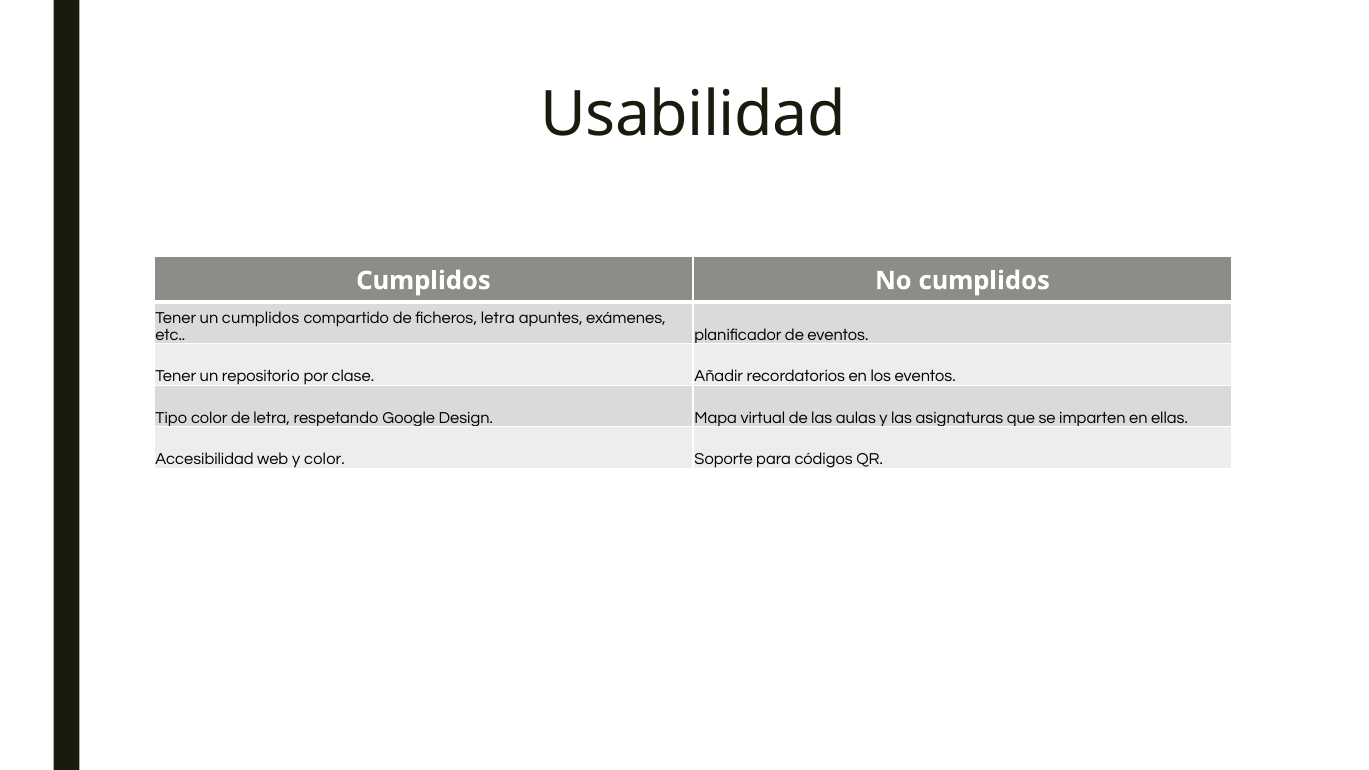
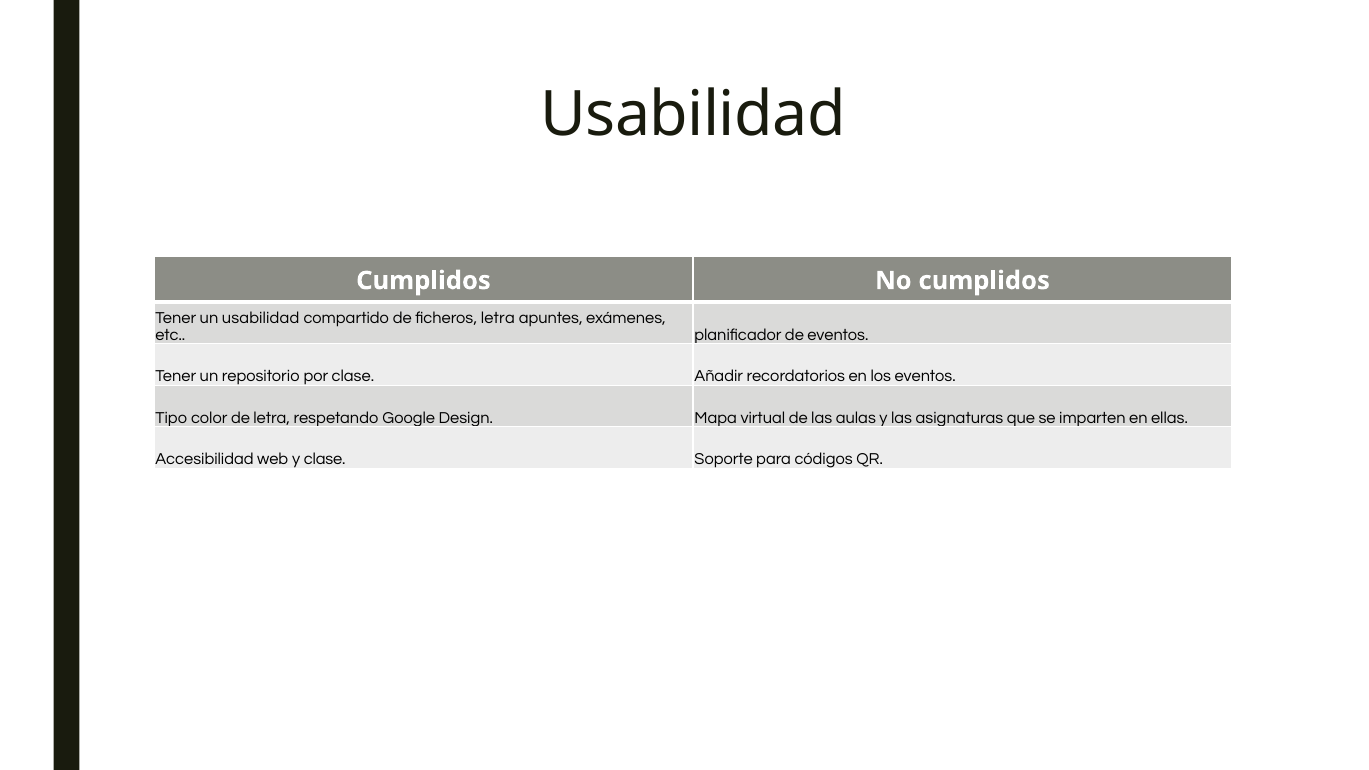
un cumplidos: cumplidos -> usabilidad
y color: color -> clase
